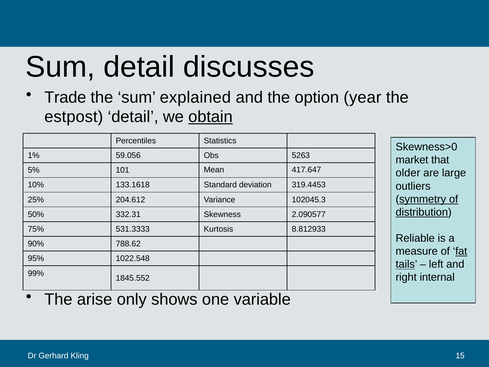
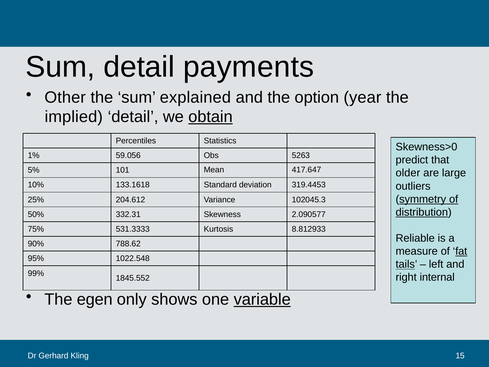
discusses: discusses -> payments
Trade: Trade -> Other
estpost: estpost -> implied
market: market -> predict
arise: arise -> egen
variable underline: none -> present
